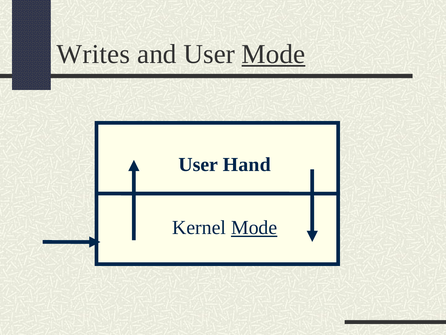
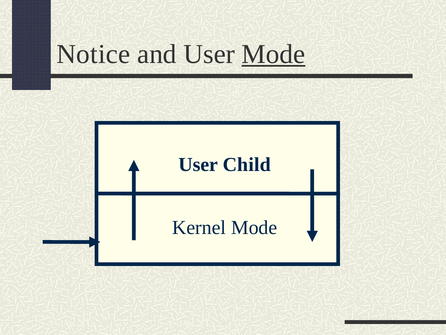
Writes: Writes -> Notice
Hand: Hand -> Child
Mode at (254, 227) underline: present -> none
